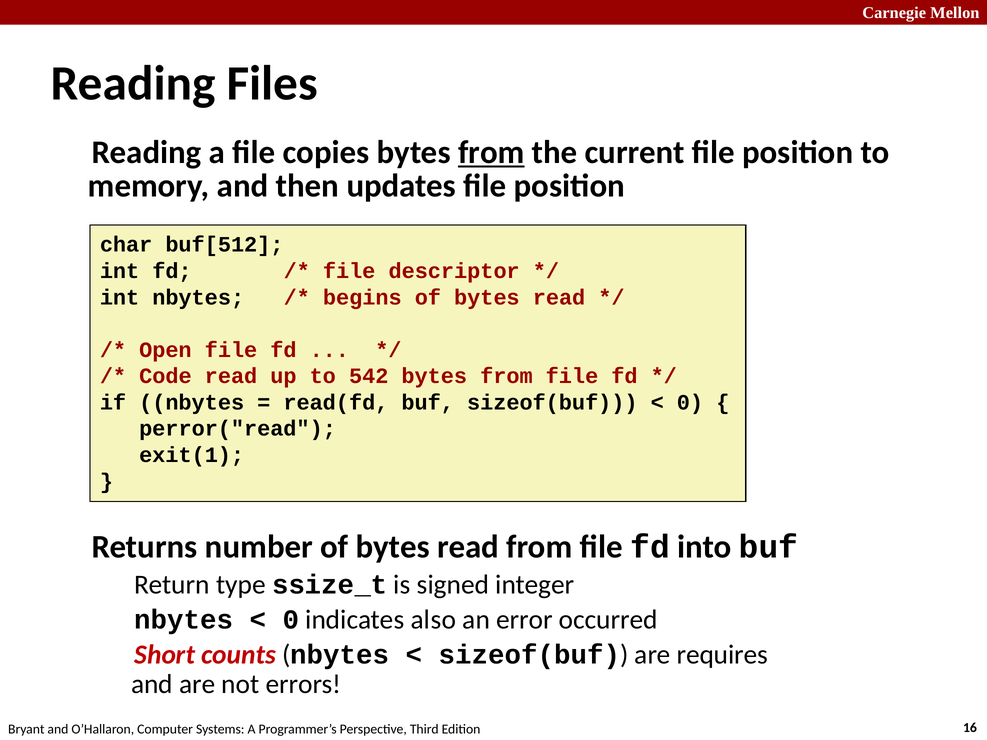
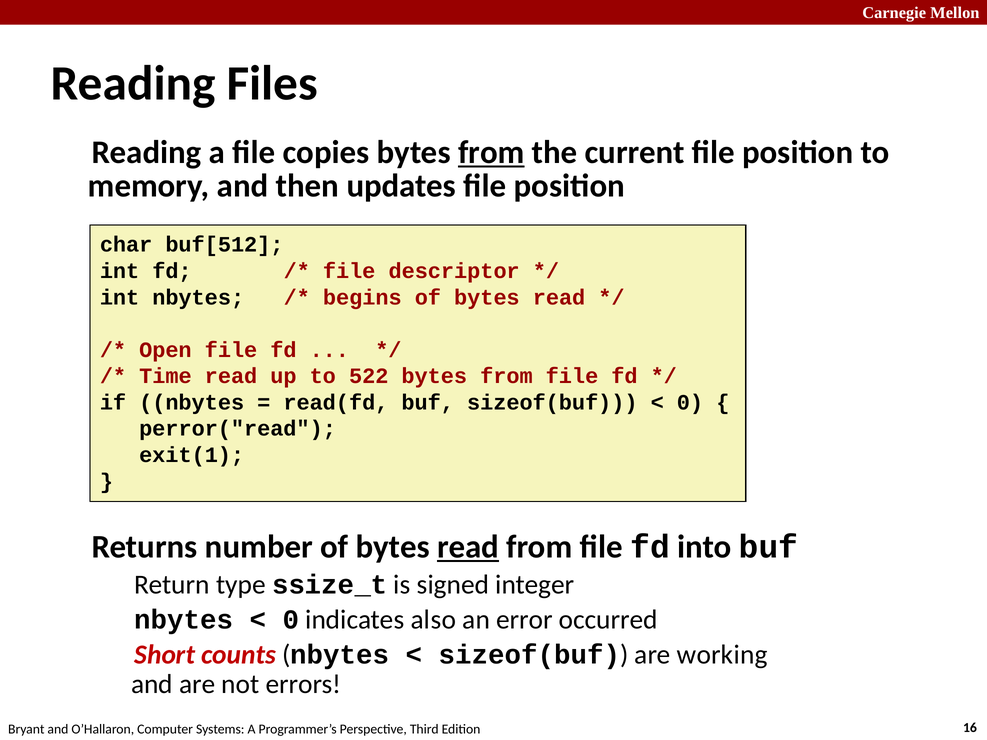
Code: Code -> Time
542: 542 -> 522
read at (468, 547) underline: none -> present
requires: requires -> working
